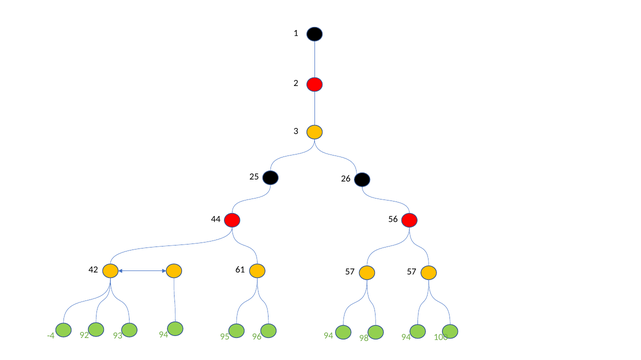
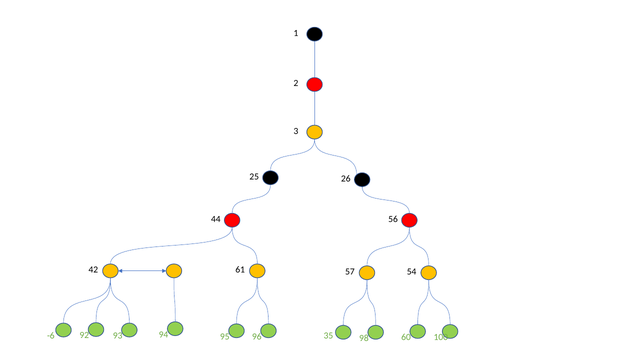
57 57: 57 -> 54
-4: -4 -> -6
96 94: 94 -> 35
98 94: 94 -> 60
